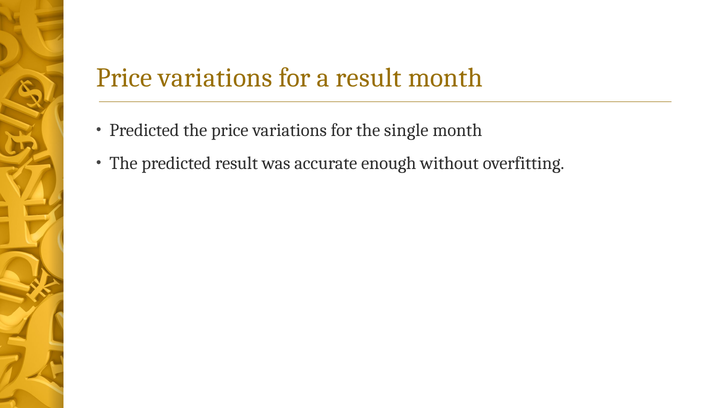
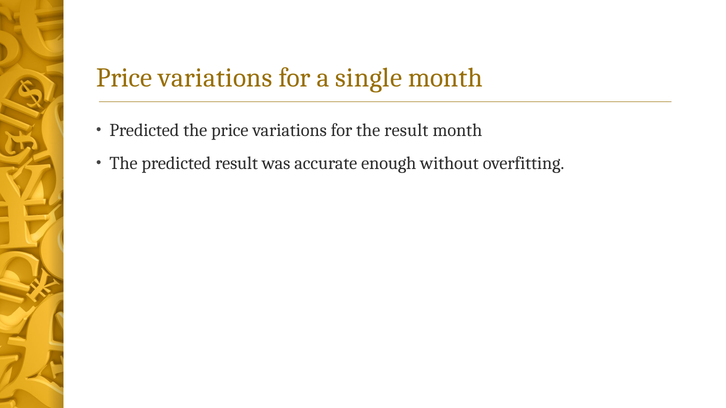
a result: result -> single
the single: single -> result
